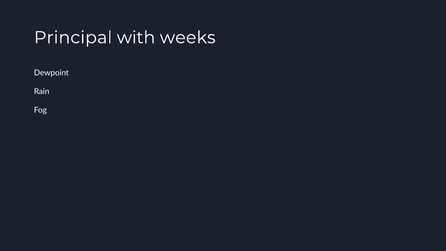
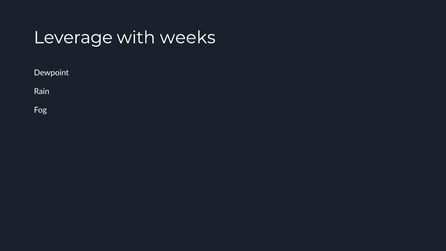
Principal: Principal -> Leverage
